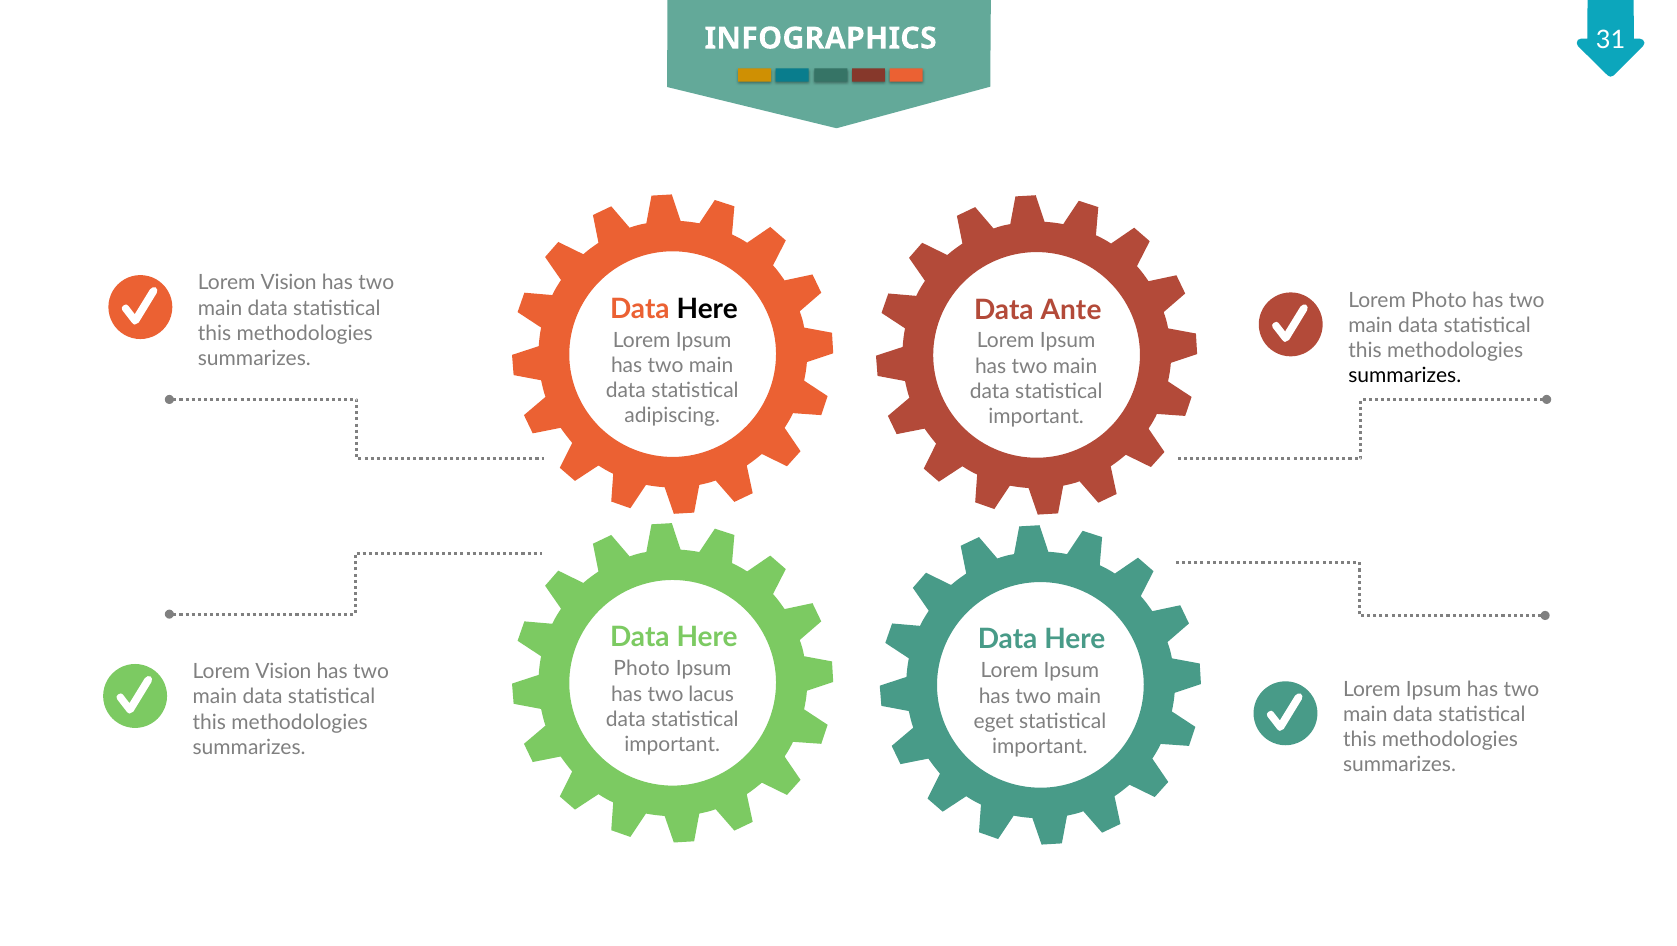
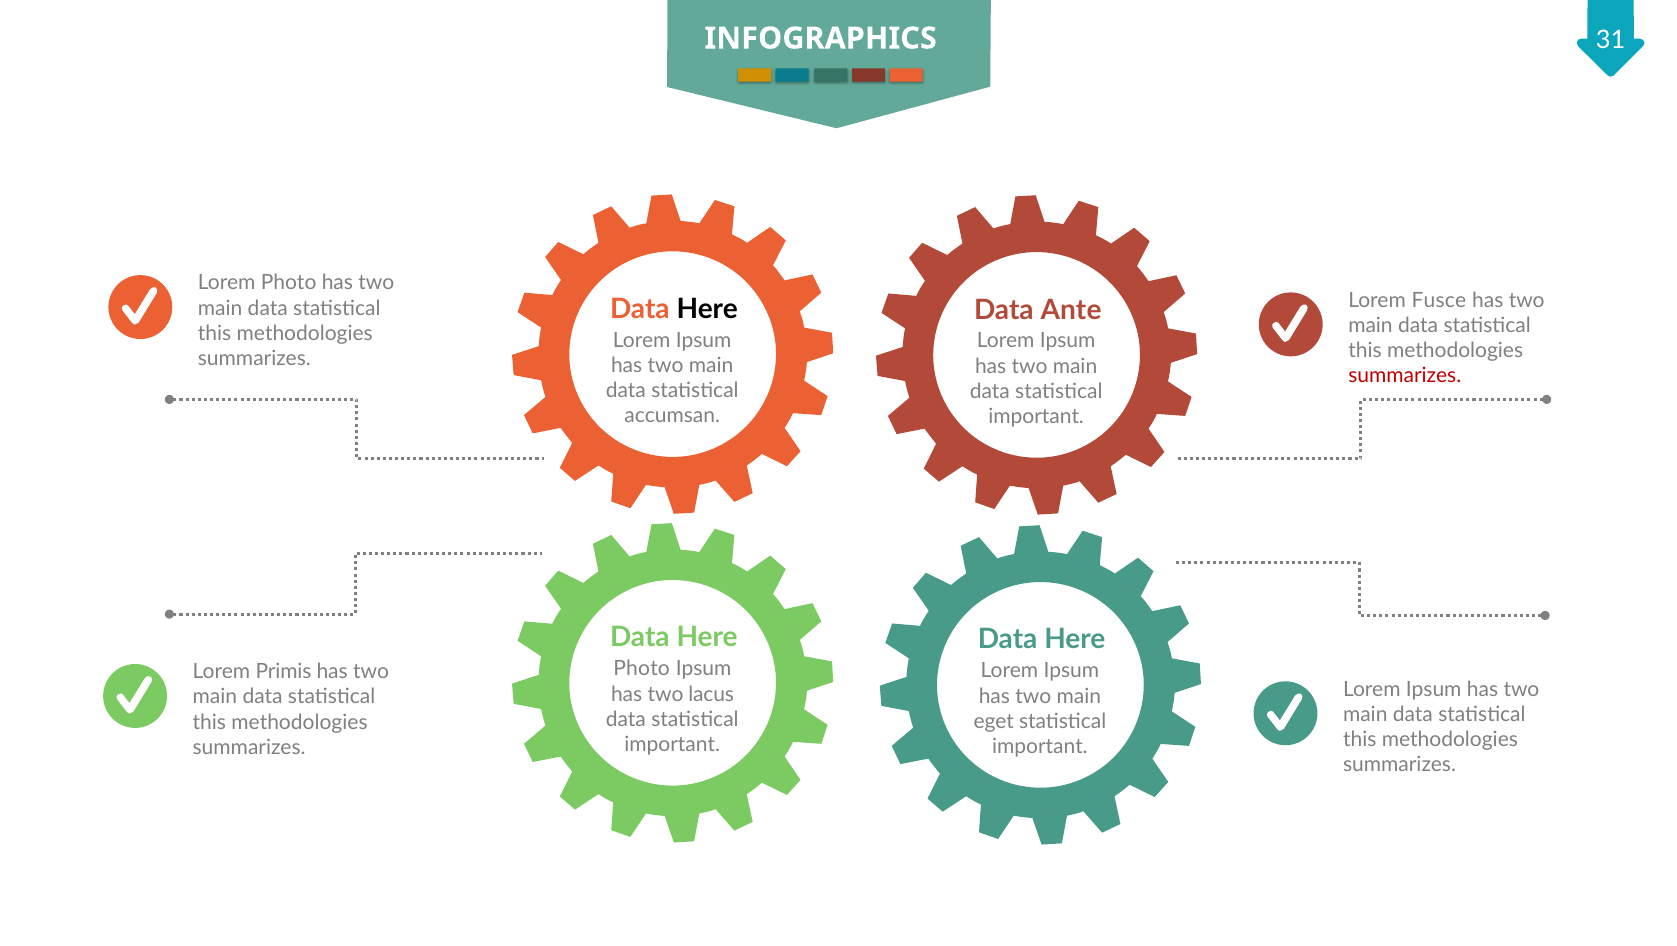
Vision at (289, 283): Vision -> Photo
Lorem Photo: Photo -> Fusce
summarizes at (1405, 376) colour: black -> red
adipiscing: adipiscing -> accumsan
Vision at (283, 672): Vision -> Primis
